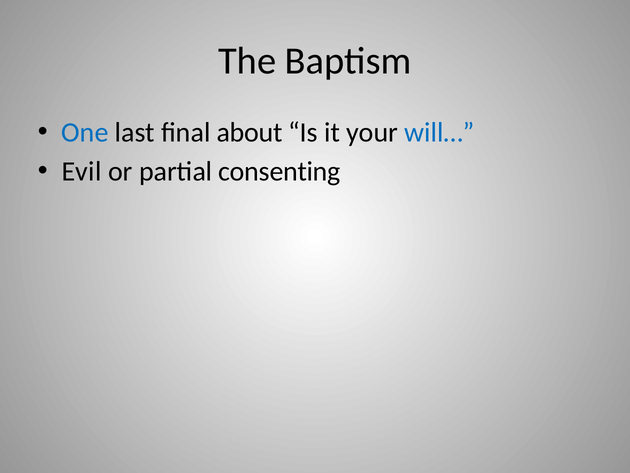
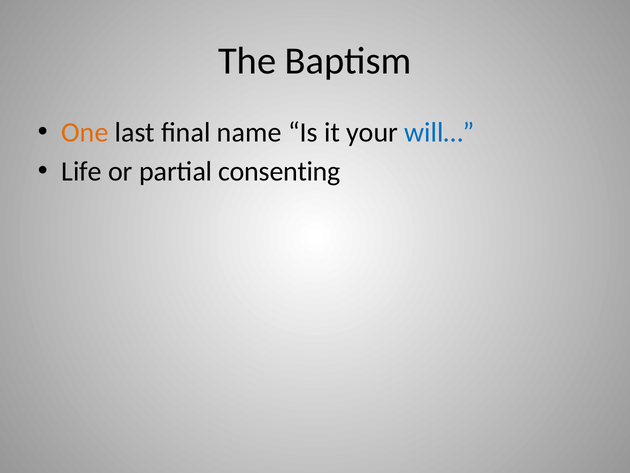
One colour: blue -> orange
about: about -> name
Evil: Evil -> Life
